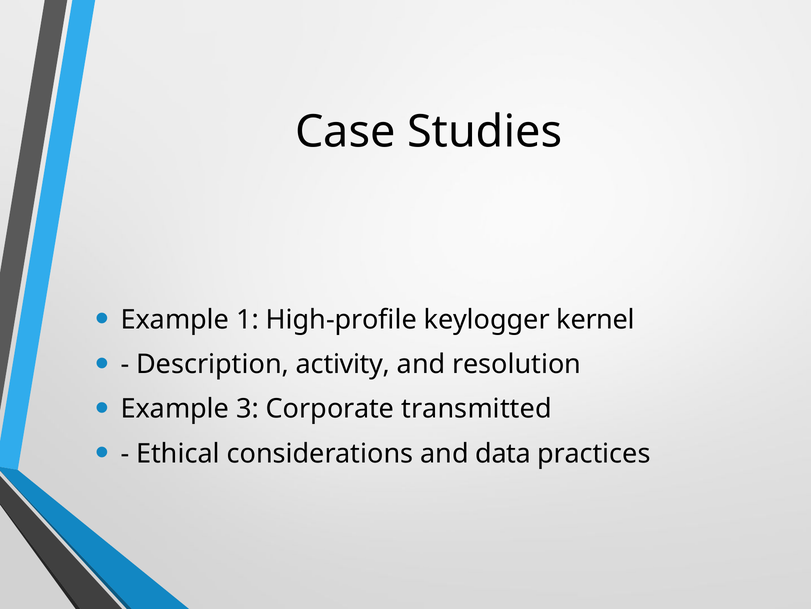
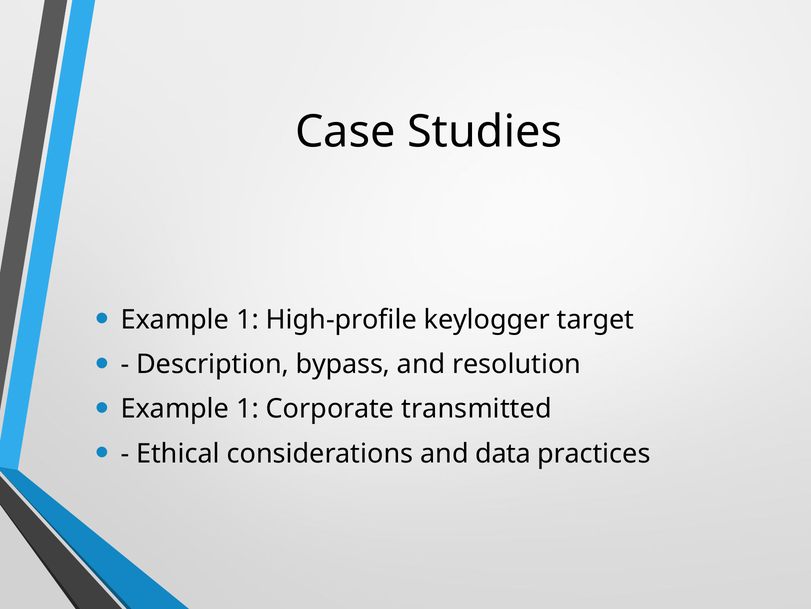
kernel: kernel -> target
activity: activity -> bypass
3 at (247, 409): 3 -> 1
